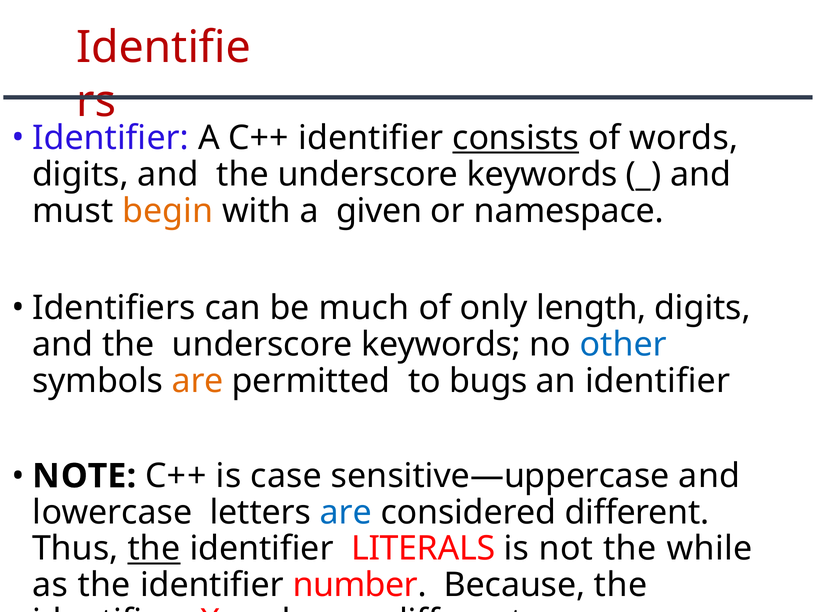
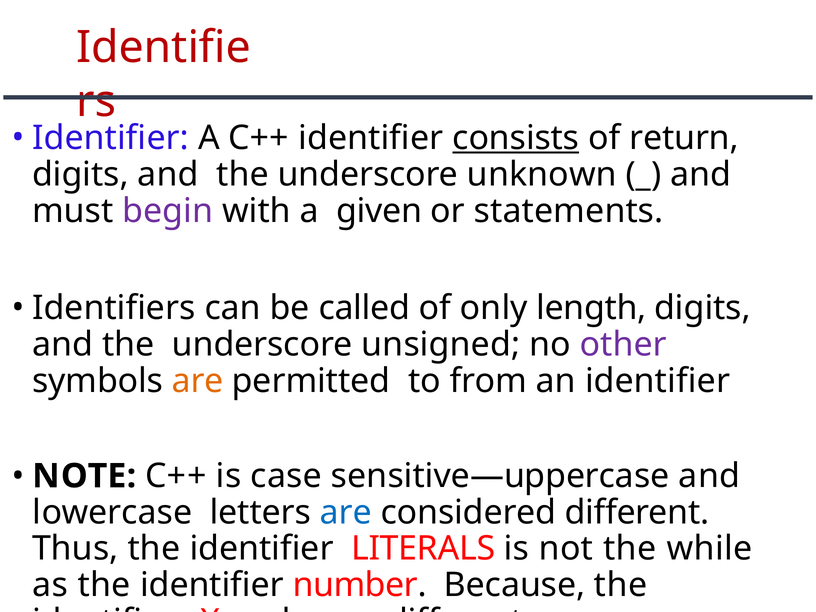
words: words -> return
keywords at (542, 174): keywords -> unknown
begin colour: orange -> purple
namespace: namespace -> statements
much: much -> called
keywords at (441, 345): keywords -> unsigned
other colour: blue -> purple
bugs: bugs -> from
the at (154, 549) underline: present -> none
